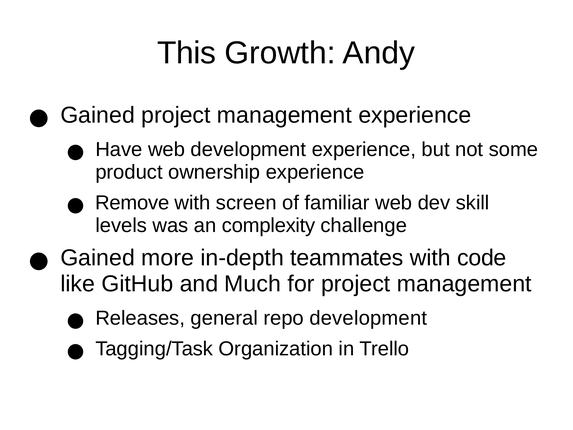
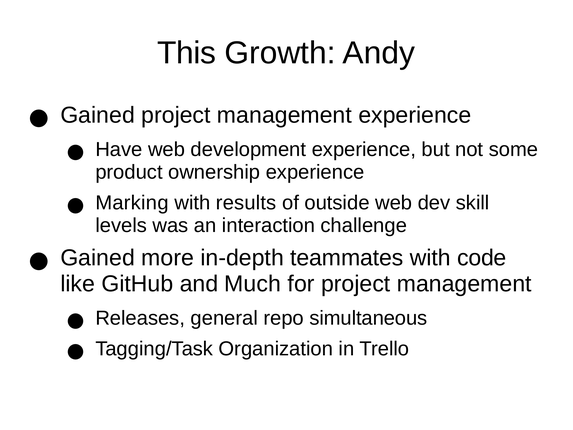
Remove: Remove -> Marking
screen: screen -> results
familiar: familiar -> outside
complexity: complexity -> interaction
repo development: development -> simultaneous
